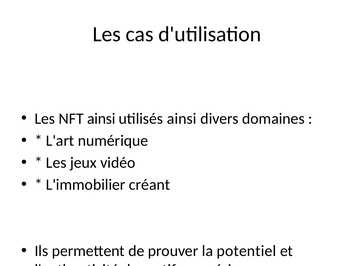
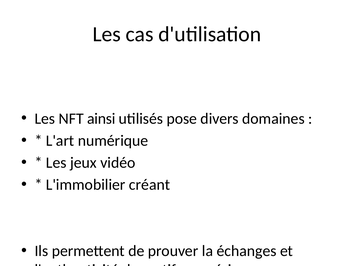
utilisés ainsi: ainsi -> pose
potentiel: potentiel -> échanges
